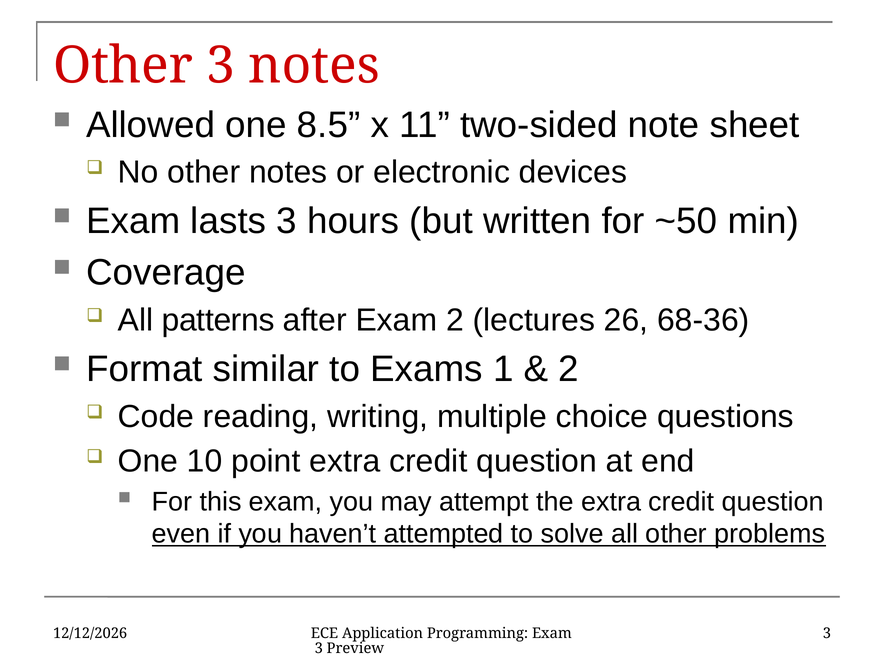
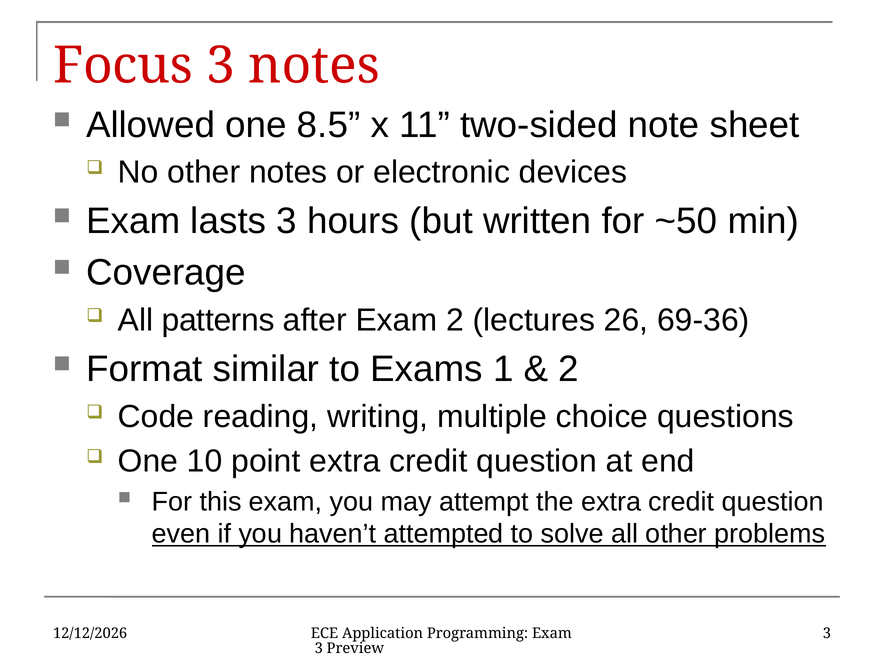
Other at (123, 66): Other -> Focus
68-36: 68-36 -> 69-36
